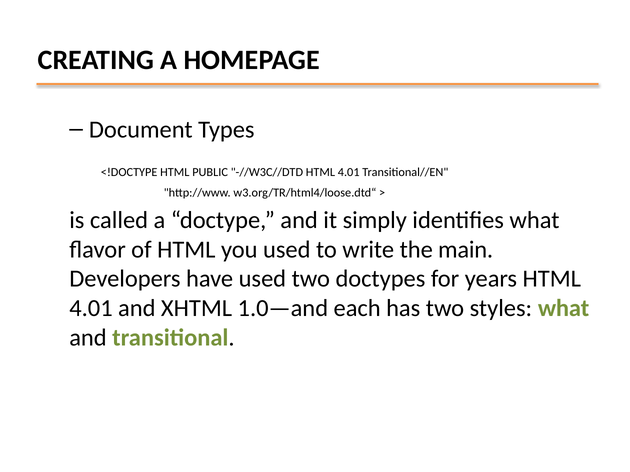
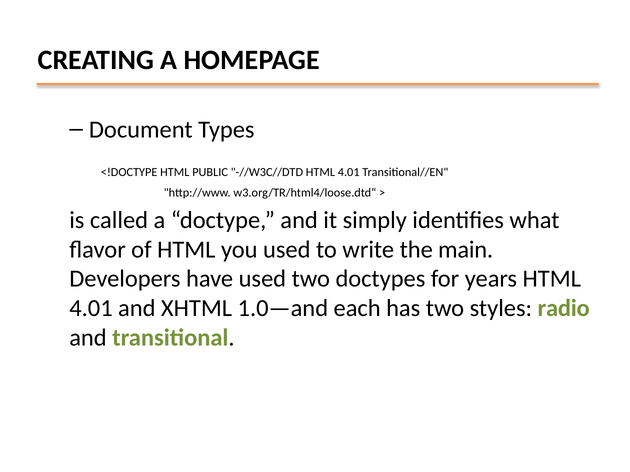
styles what: what -> radio
